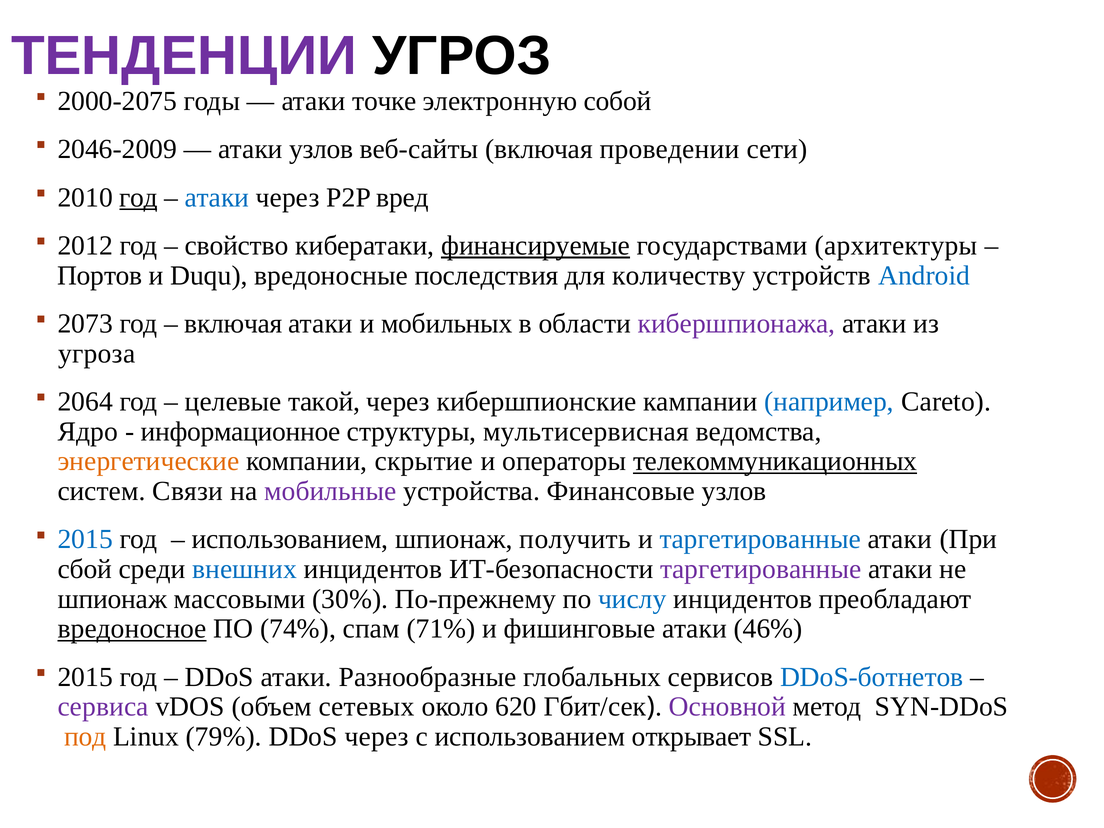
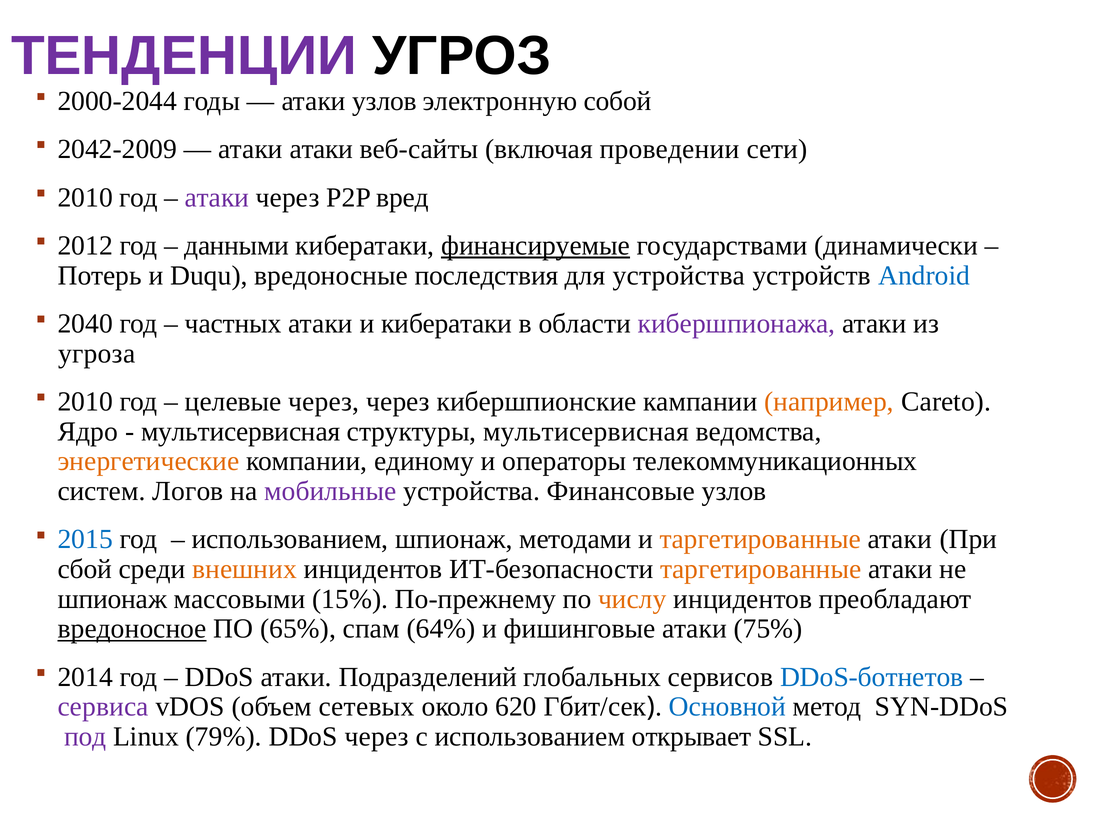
2000-2075: 2000-2075 -> 2000-2044
атаки точке: точке -> узлов
2046-2009: 2046-2009 -> 2042-2009
атаки узлов: узлов -> атаки
год at (139, 197) underline: present -> none
атаки at (217, 197) colour: blue -> purple
свойство: свойство -> данными
архитектуры: архитектуры -> динамически
Портов: Портов -> Потерь
для количеству: количеству -> устройства
2073: 2073 -> 2040
включая at (233, 324): включая -> частных
и мобильных: мобильных -> кибератаки
2064 at (85, 402): 2064 -> 2010
целевые такой: такой -> через
например colour: blue -> orange
информационное at (241, 432): информационное -> мультисервисная
скрытие: скрытие -> единому
телекоммуникационных underline: present -> none
Связи: Связи -> Логов
получить: получить -> методами
таргетированные at (760, 539) colour: blue -> orange
внешних colour: blue -> orange
таргетированные at (761, 569) colour: purple -> orange
30%: 30% -> 15%
числу colour: blue -> orange
74%: 74% -> 65%
71%: 71% -> 64%
46%: 46% -> 75%
2015 at (85, 677): 2015 -> 2014
Разнообразные: Разнообразные -> Подразделений
Основной colour: purple -> blue
под colour: orange -> purple
